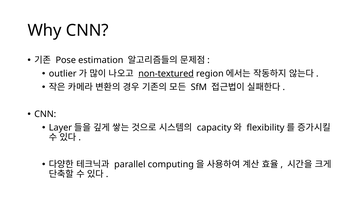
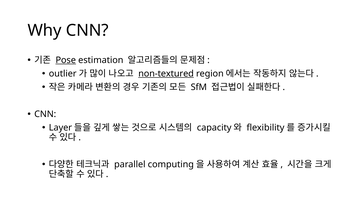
Pose underline: none -> present
